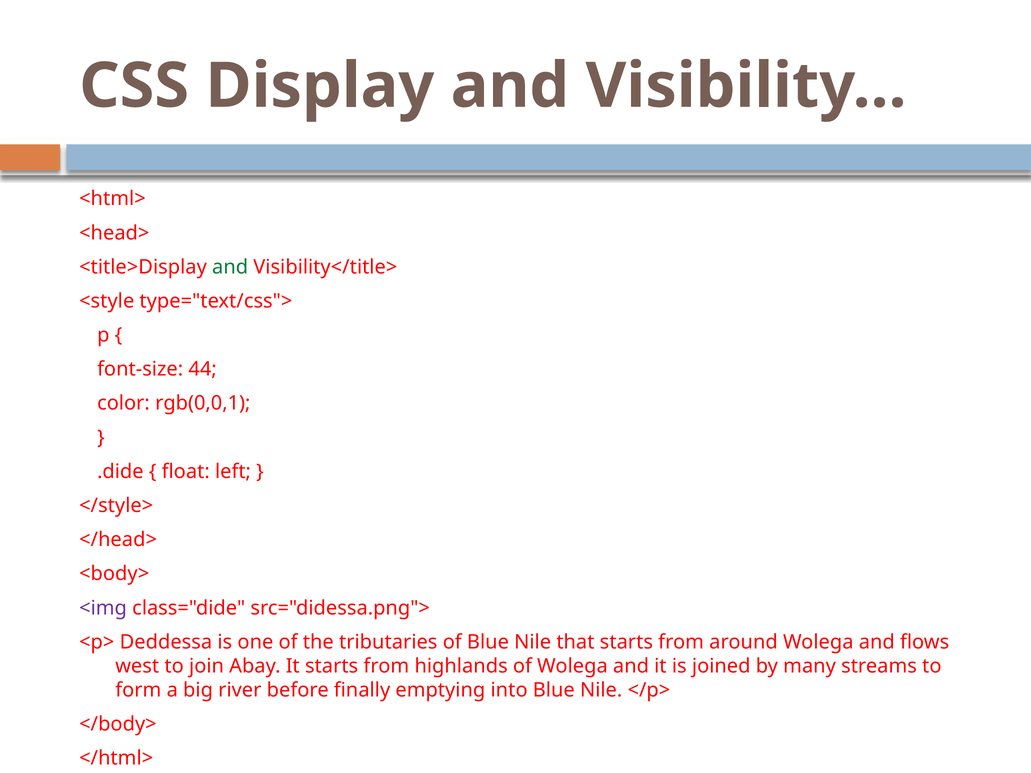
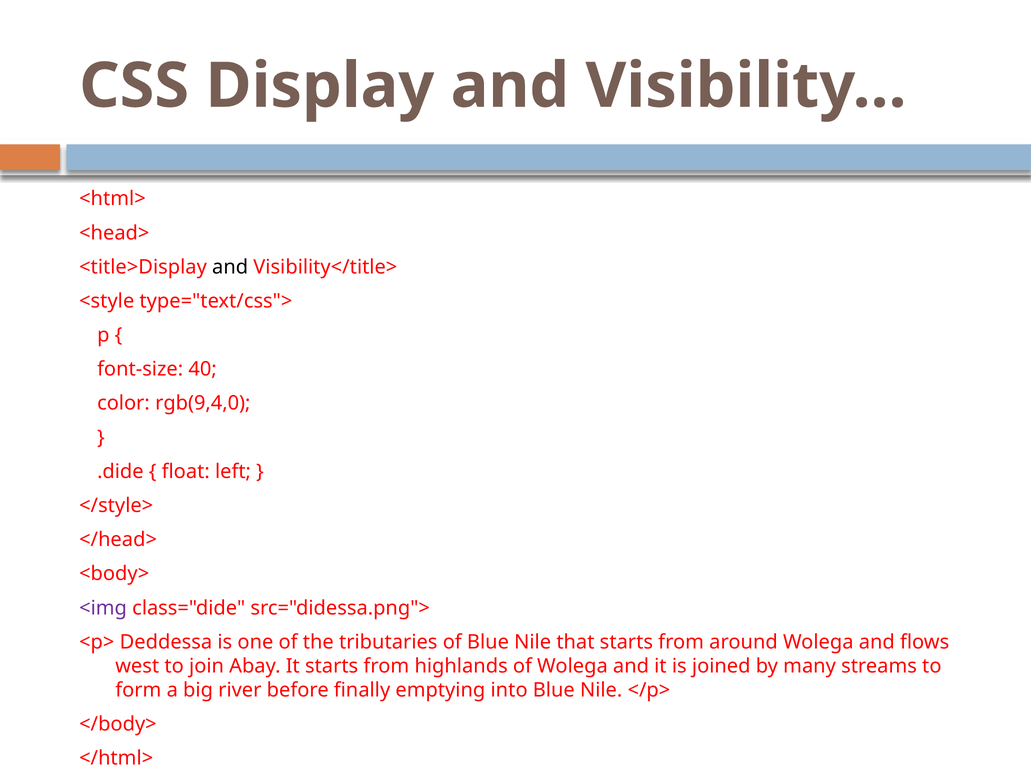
and at (230, 267) colour: green -> black
44: 44 -> 40
rgb(0,0,1: rgb(0,0,1 -> rgb(9,4,0
